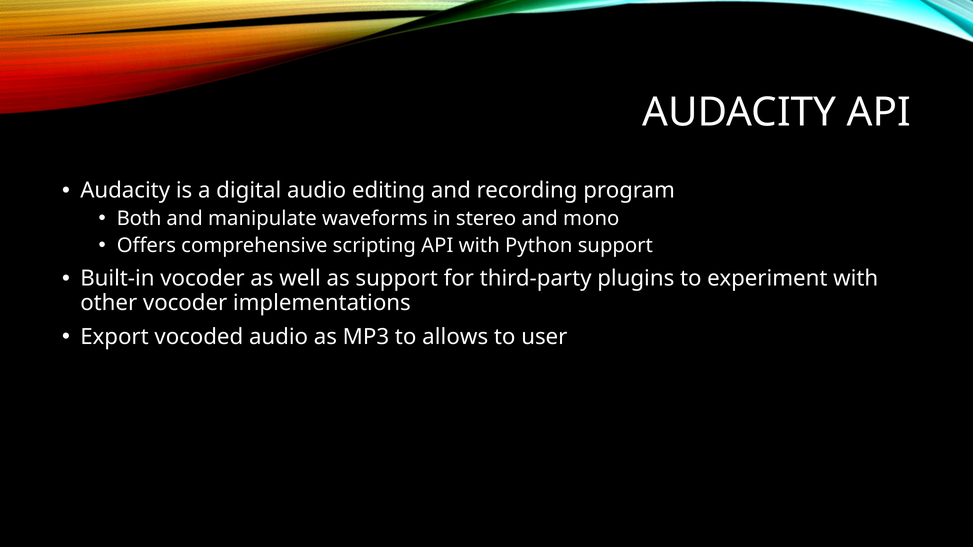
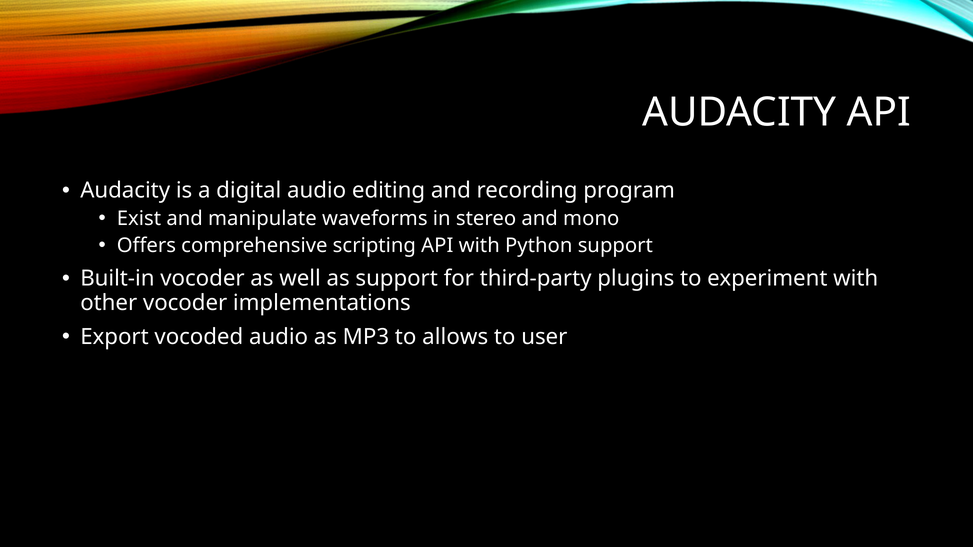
Both: Both -> Exist
